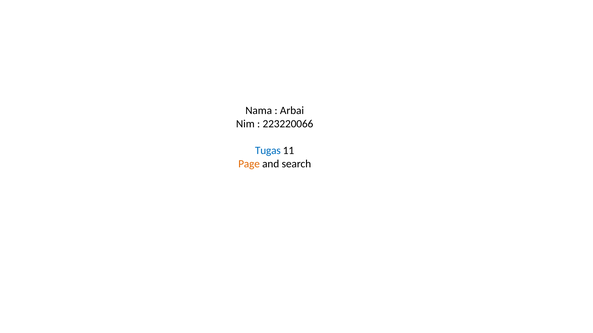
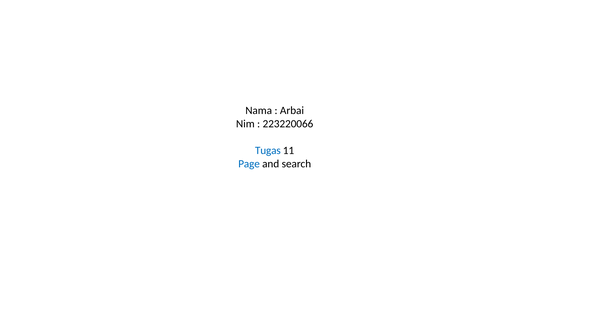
Page colour: orange -> blue
